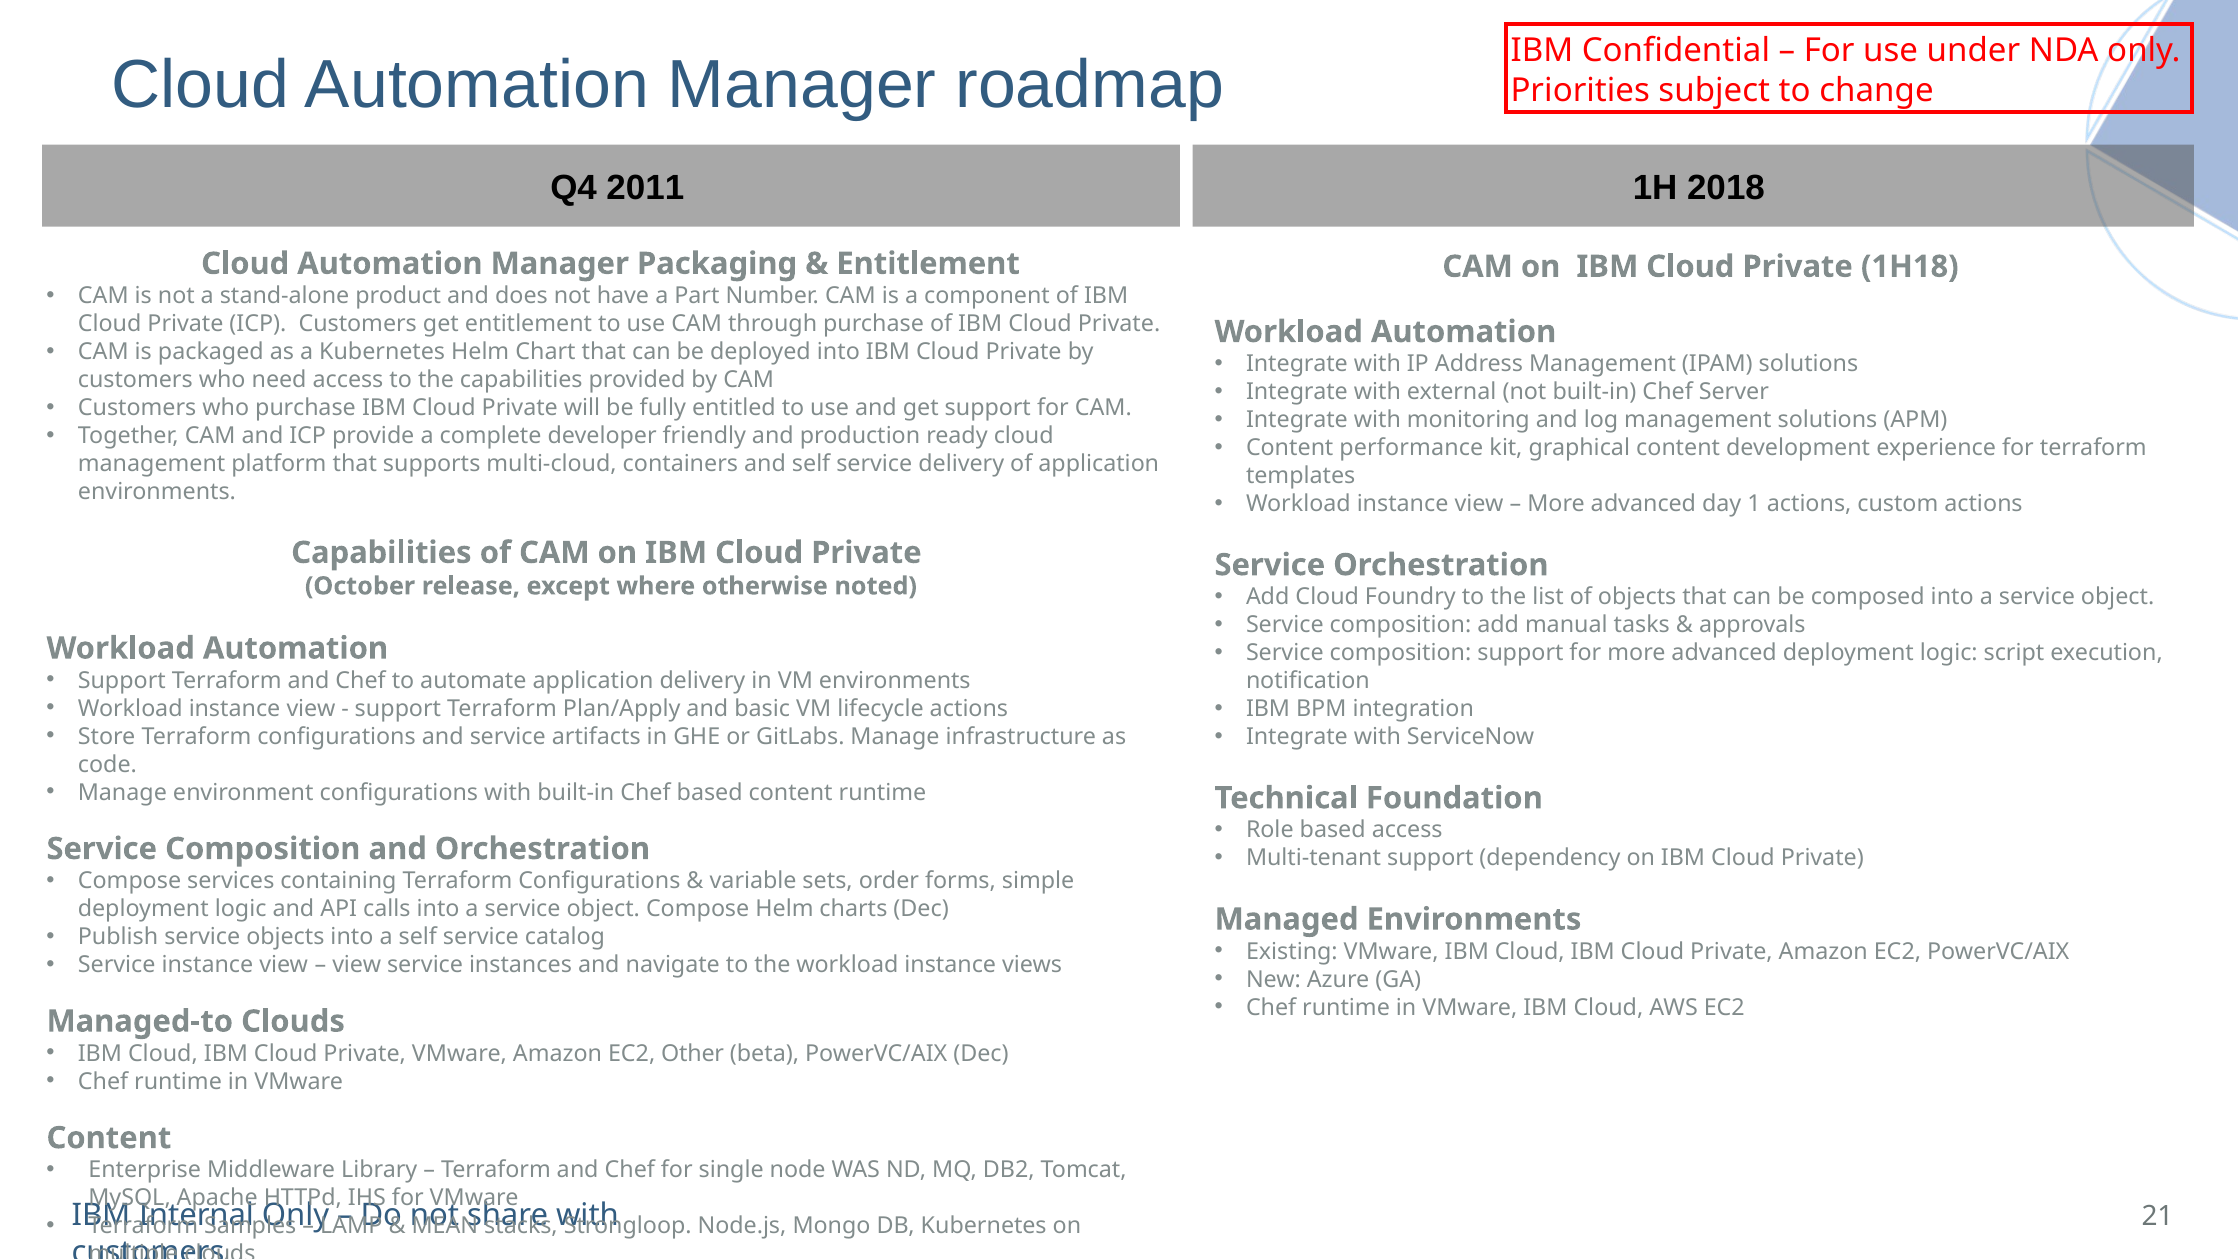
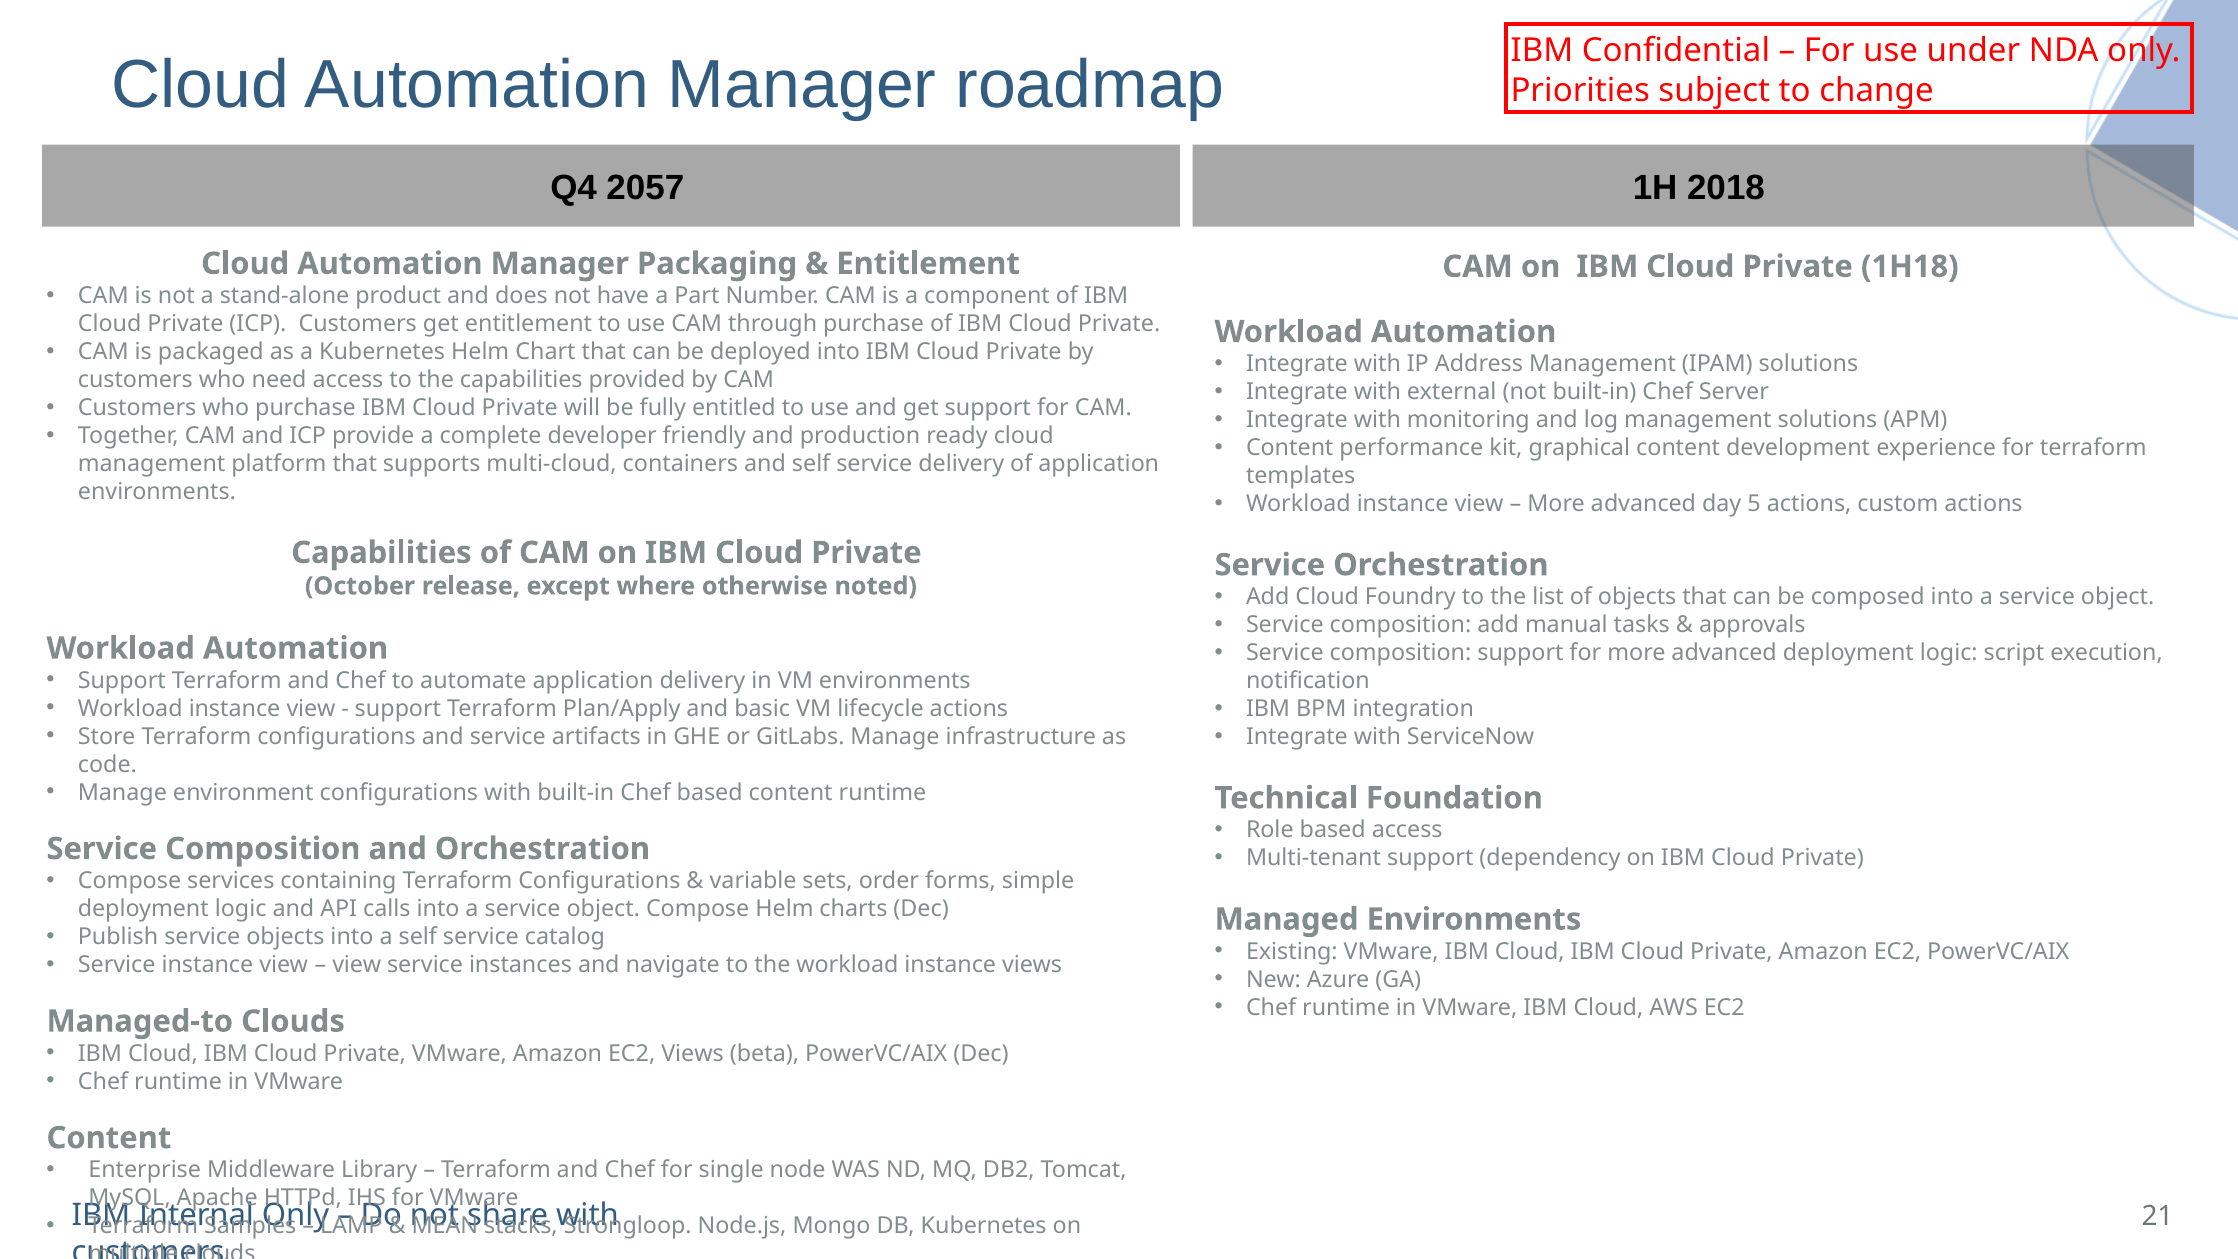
2011: 2011 -> 2057
1: 1 -> 5
EC2 Other: Other -> Views
